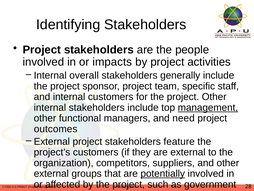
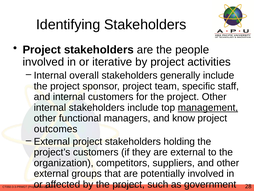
impacts: impacts -> iterative
need: need -> know
feature: feature -> holding
potentially underline: present -> none
